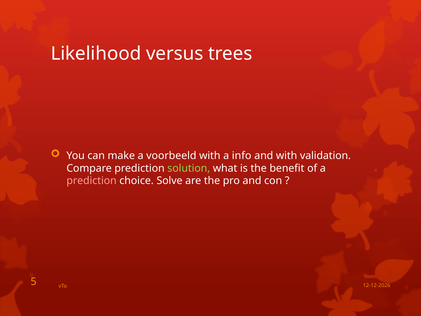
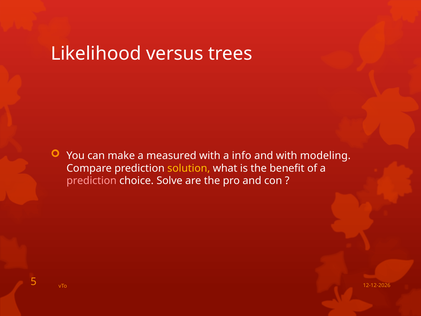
voorbeeld: voorbeeld -> measured
validation: validation -> modeling
solution colour: light green -> yellow
